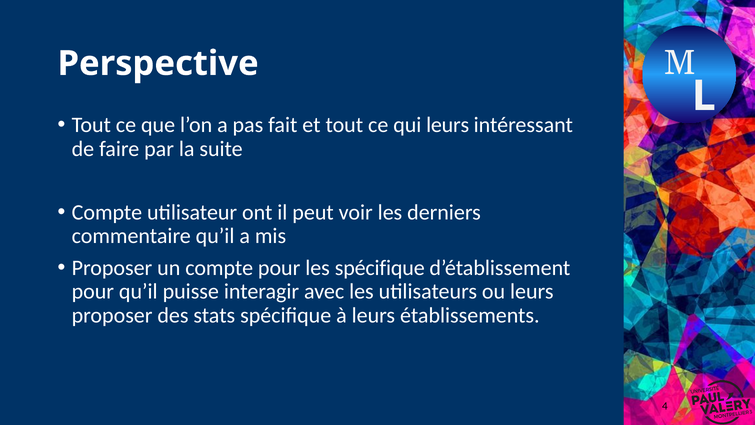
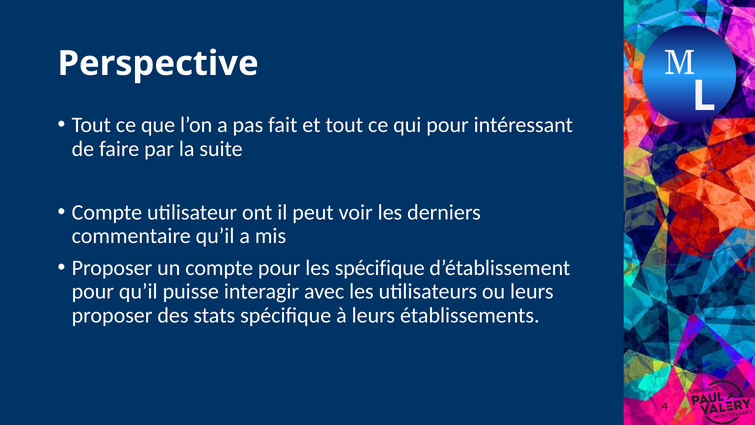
qui leurs: leurs -> pour
